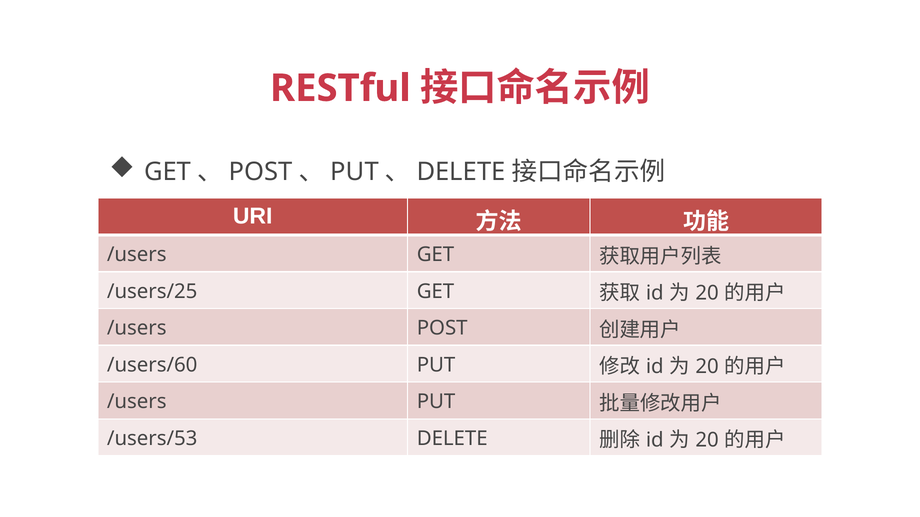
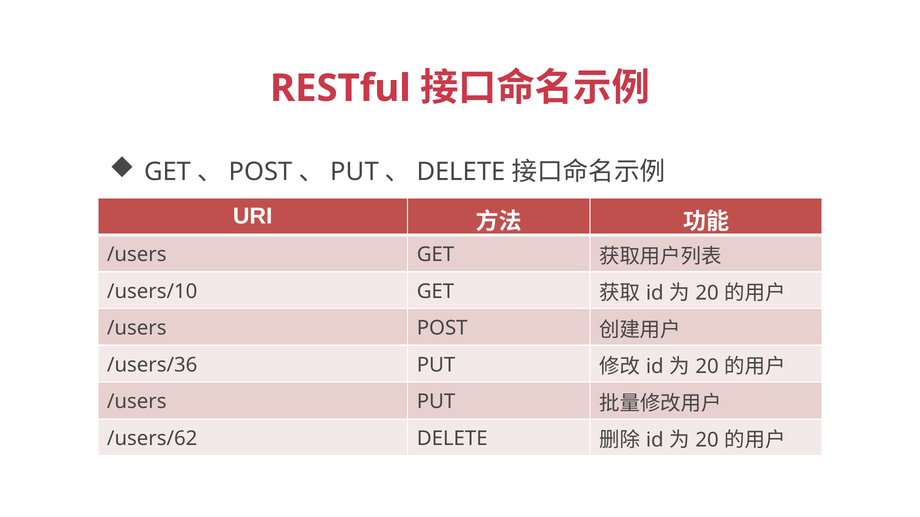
/users/25: /users/25 -> /users/10
/users/60: /users/60 -> /users/36
/users/53: /users/53 -> /users/62
